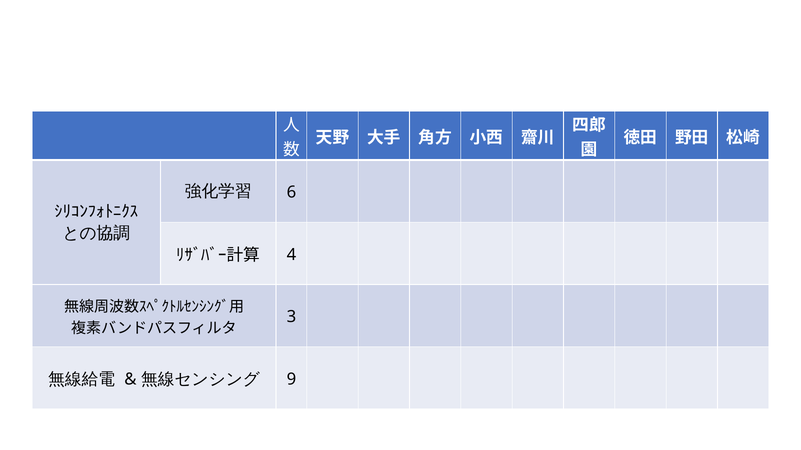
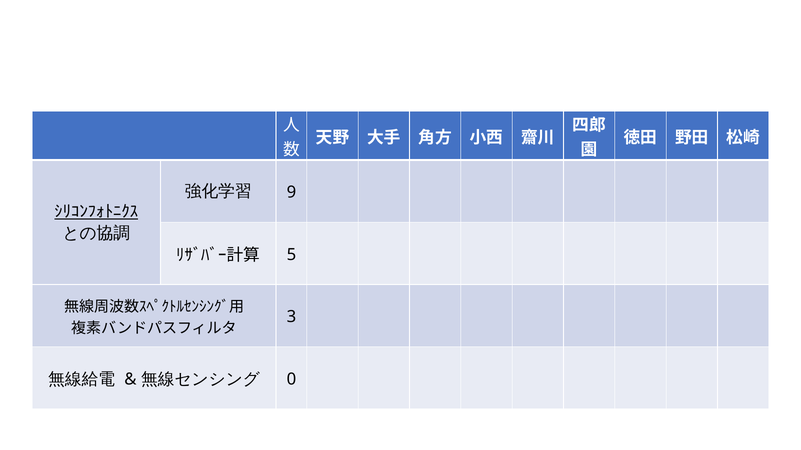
6: 6 -> 9
ｼﾘｺﾝﾌｫﾄﾆｸｽ underline: none -> present
4: 4 -> 5
9: 9 -> 0
